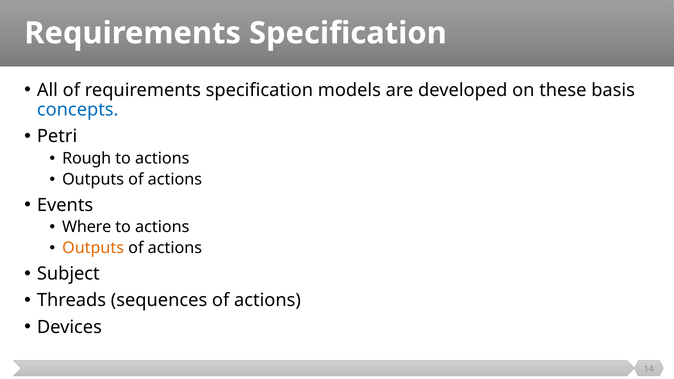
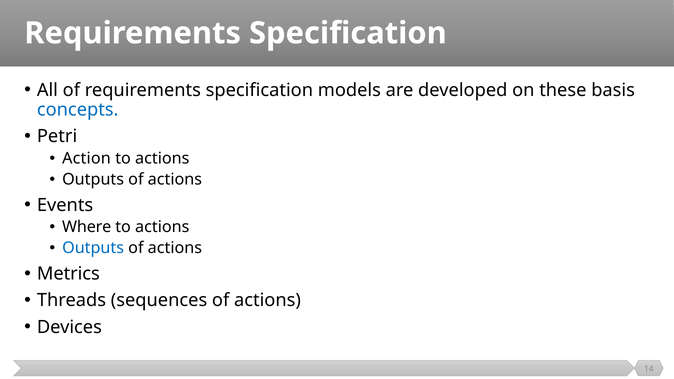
Rough: Rough -> Action
Outputs at (93, 248) colour: orange -> blue
Subject: Subject -> Metrics
